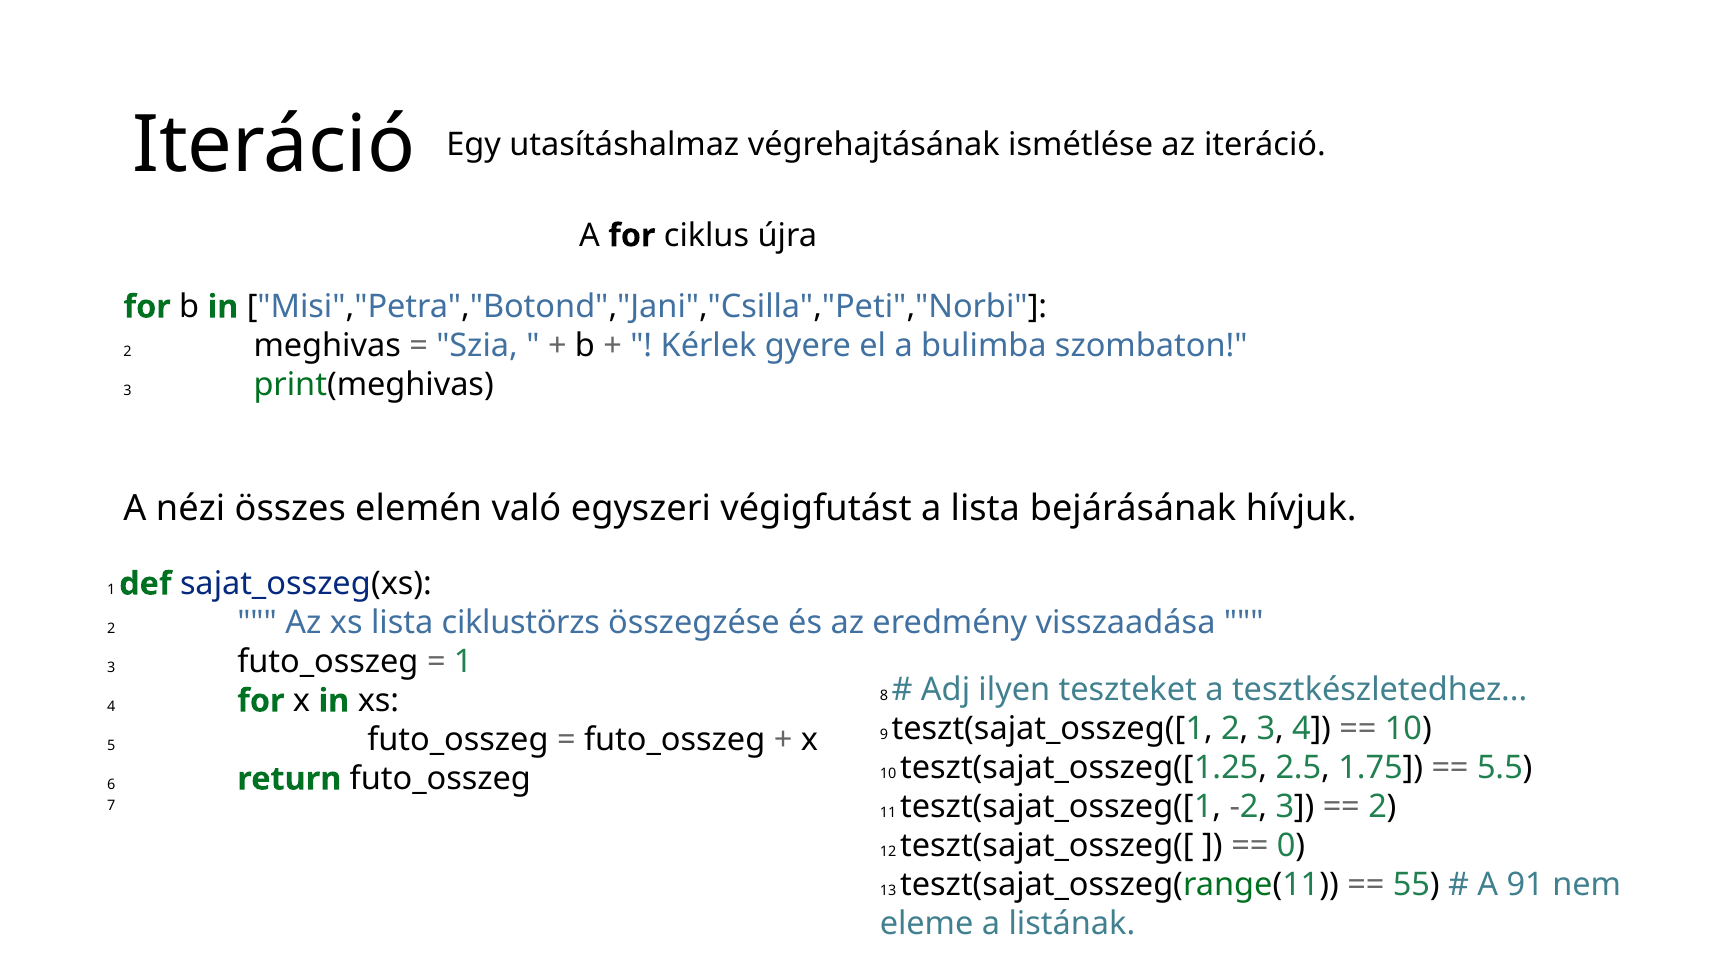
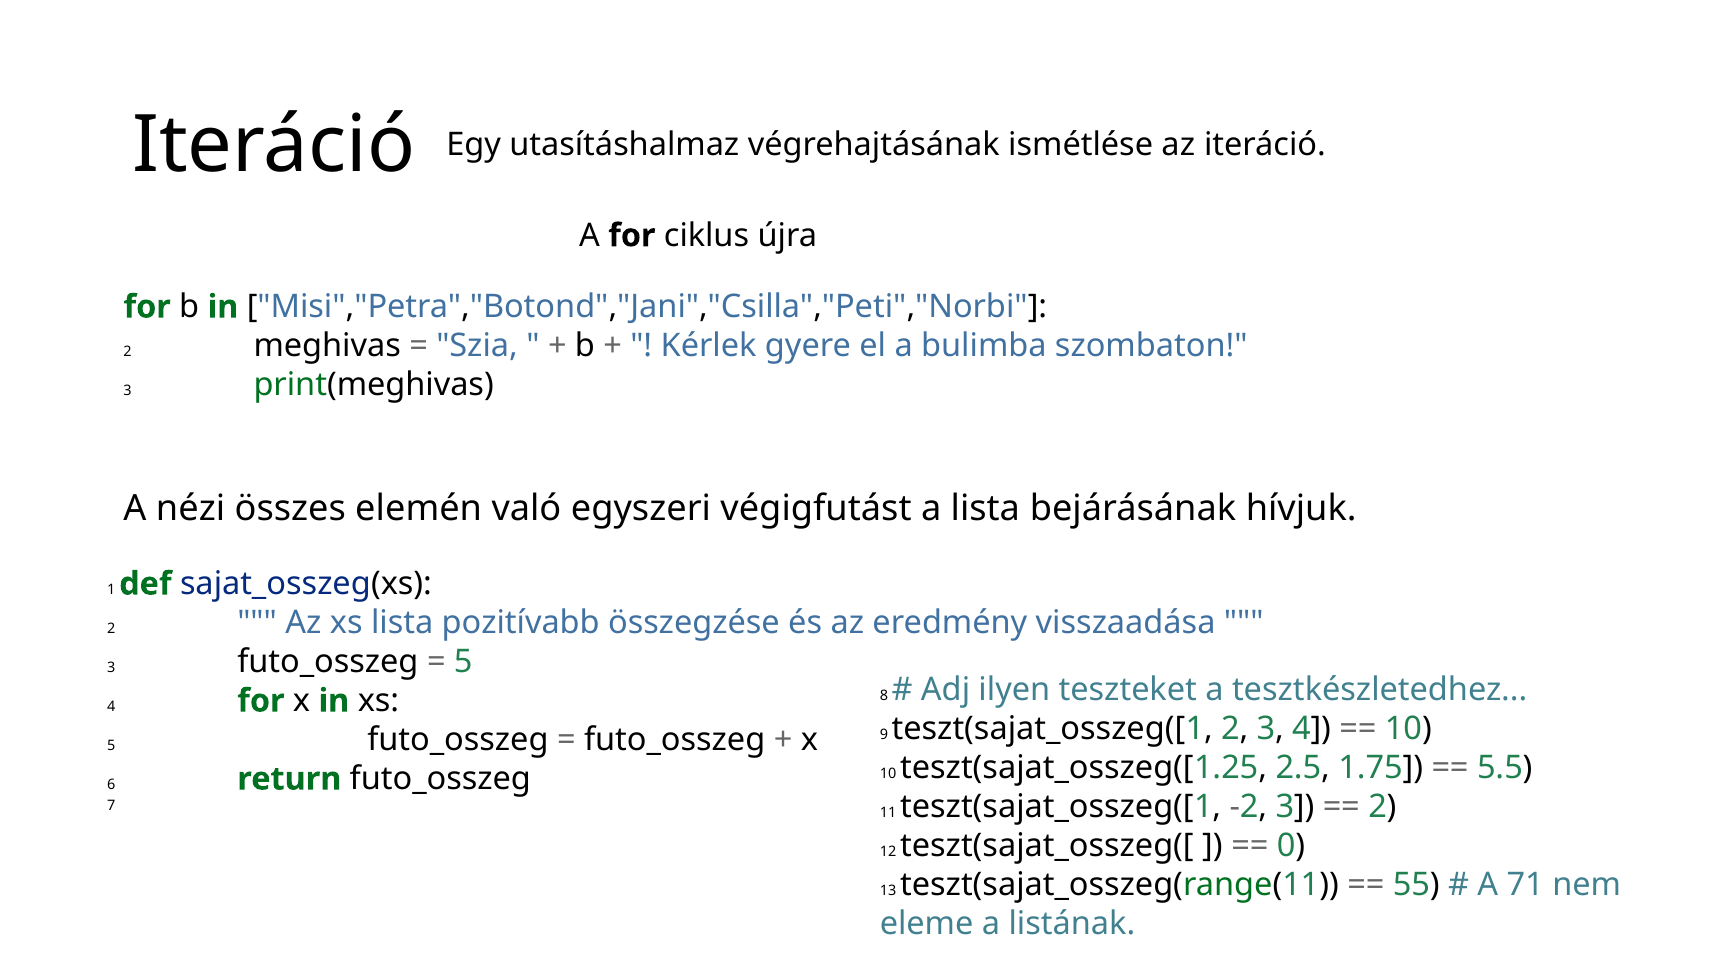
ciklustörzs: ciklustörzs -> pozitívabb
1 at (463, 662): 1 -> 5
91: 91 -> 71
